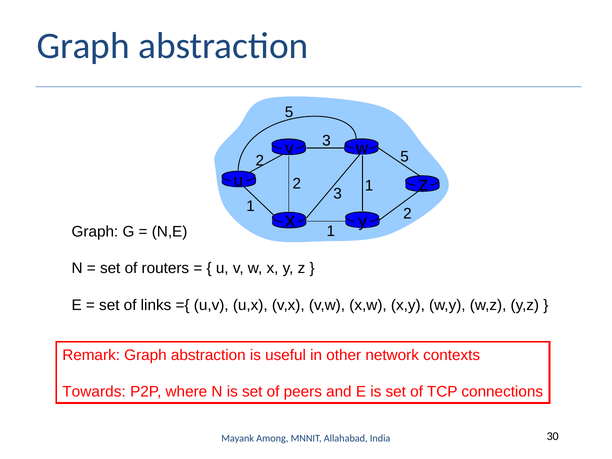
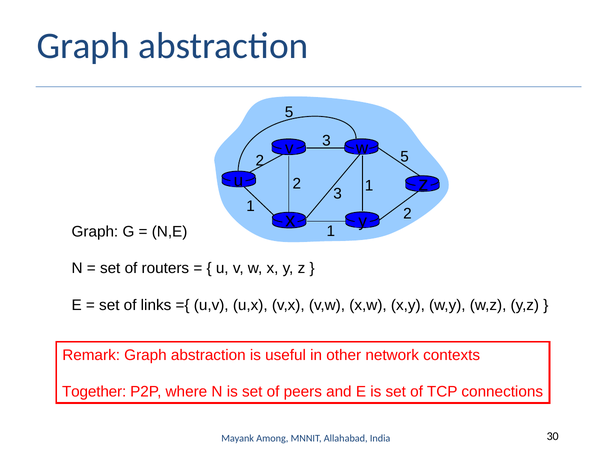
Towards: Towards -> Together
